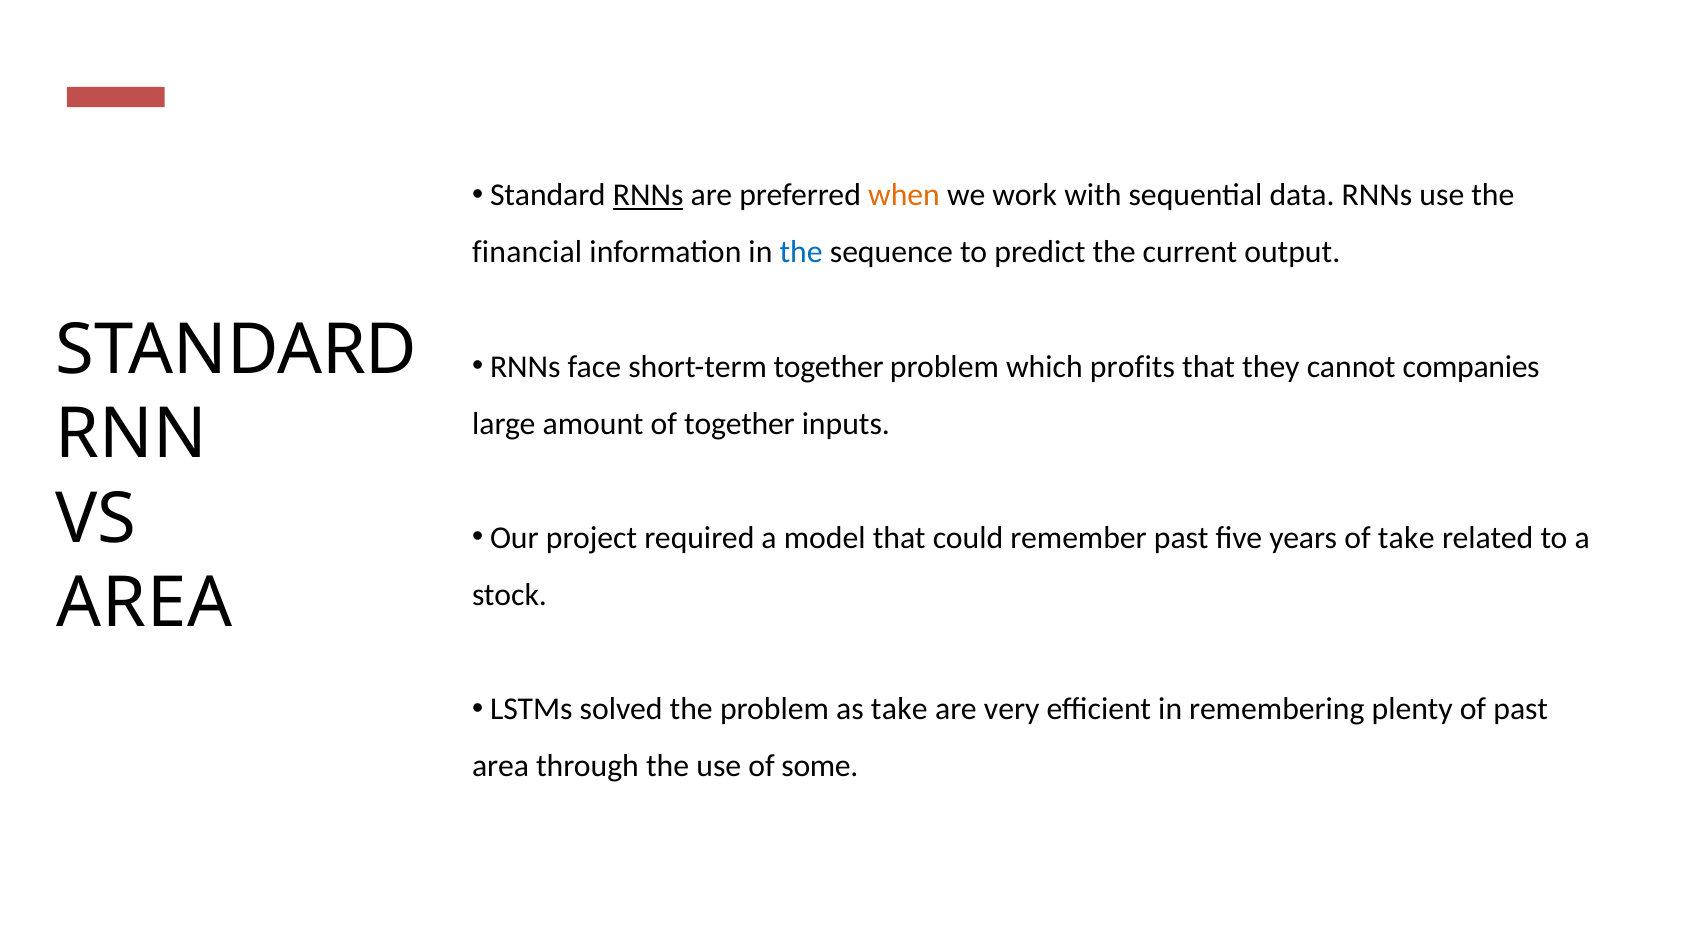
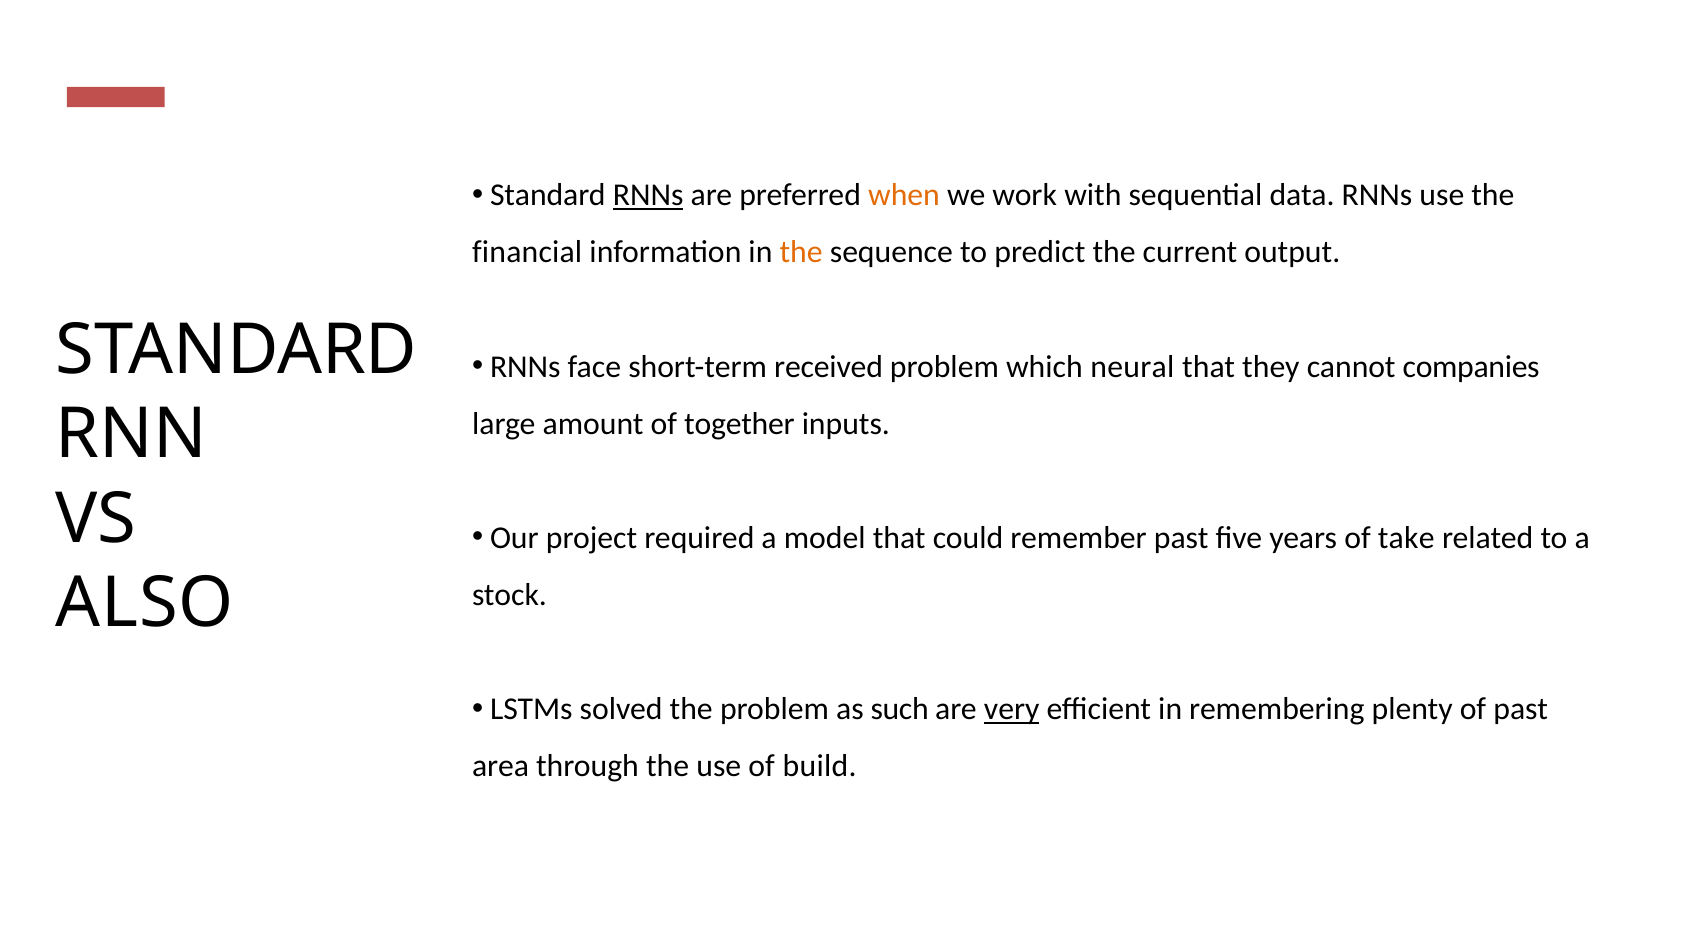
the at (801, 253) colour: blue -> orange
short-term together: together -> received
profits: profits -> neural
AREA at (145, 604): AREA -> ALSO
as take: take -> such
very underline: none -> present
some: some -> build
